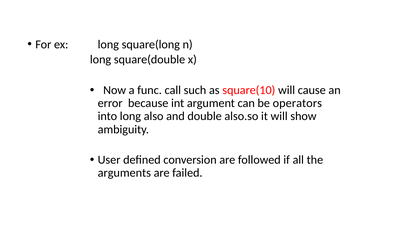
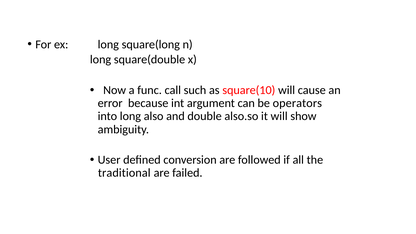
arguments: arguments -> traditional
